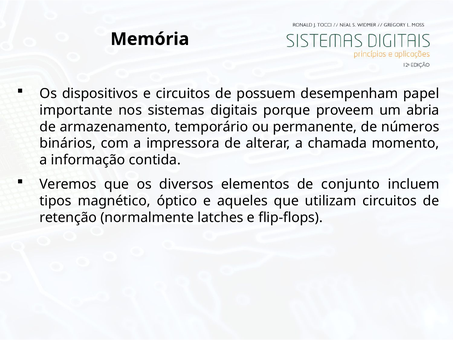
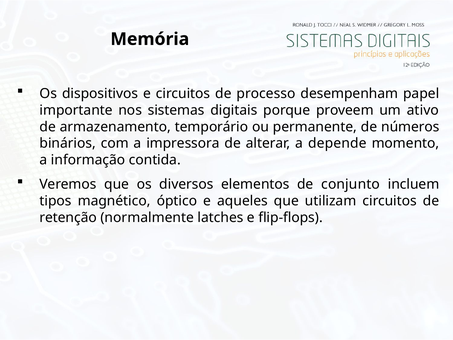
possuem: possuem -> processo
abria: abria -> ativo
chamada: chamada -> depende
